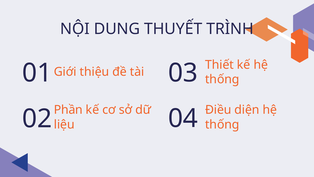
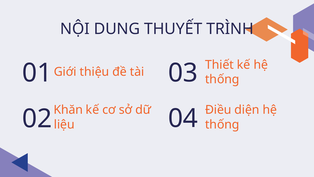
Phần: Phần -> Khăn
